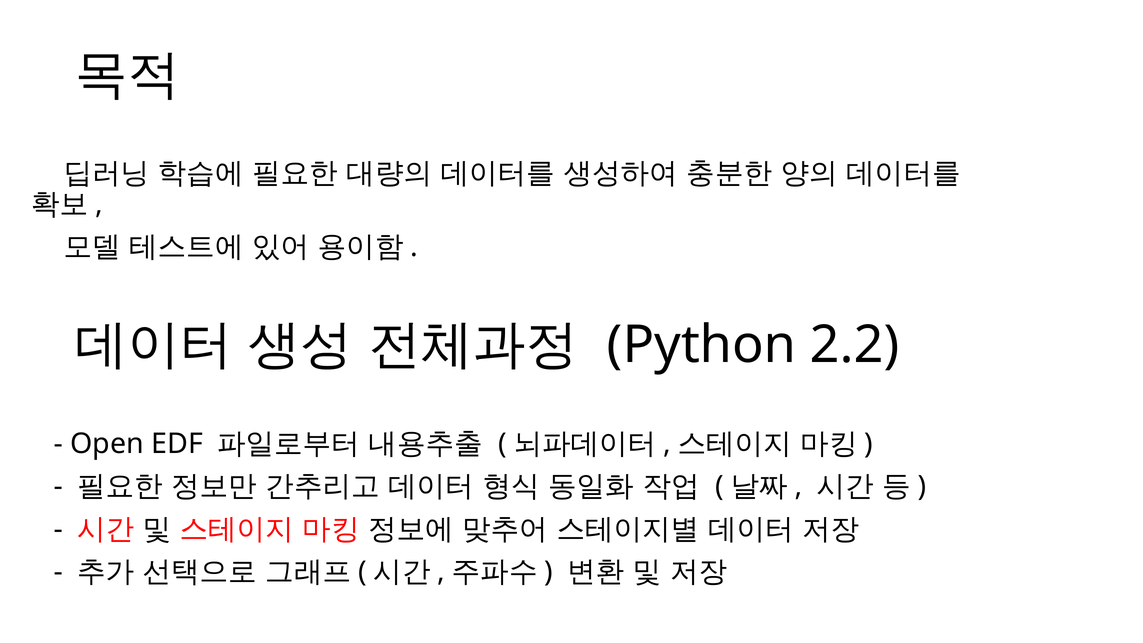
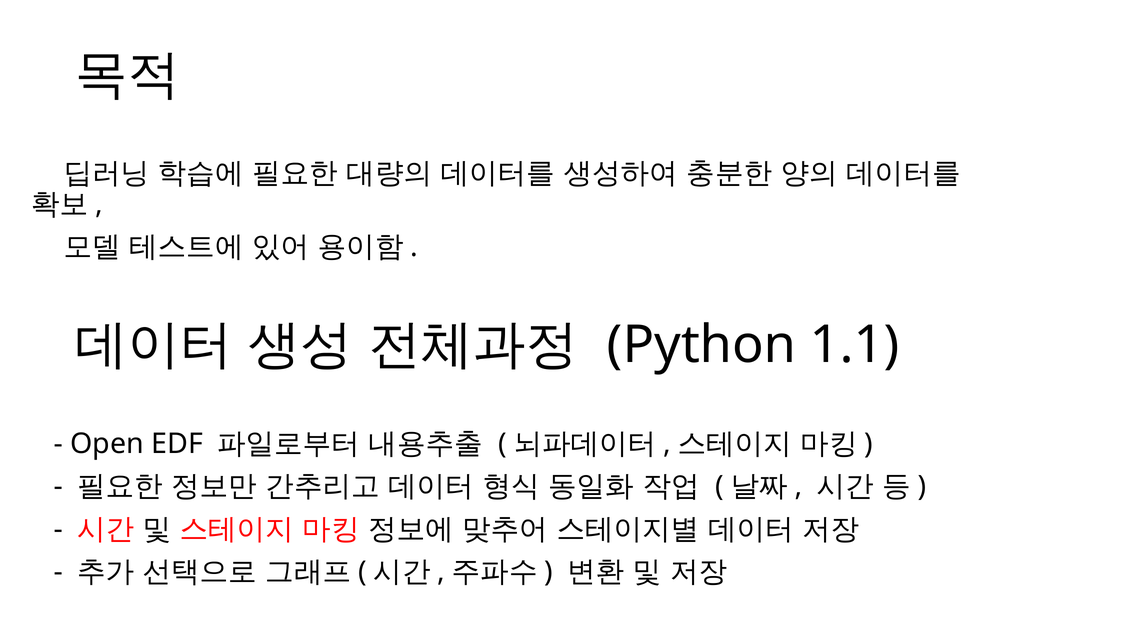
2.2: 2.2 -> 1.1
